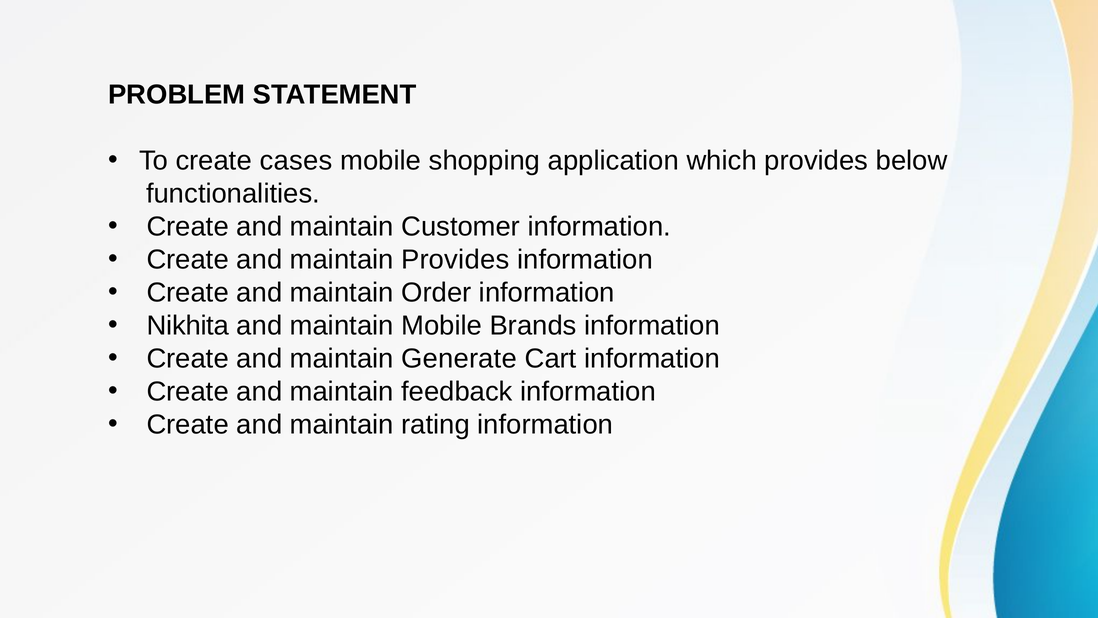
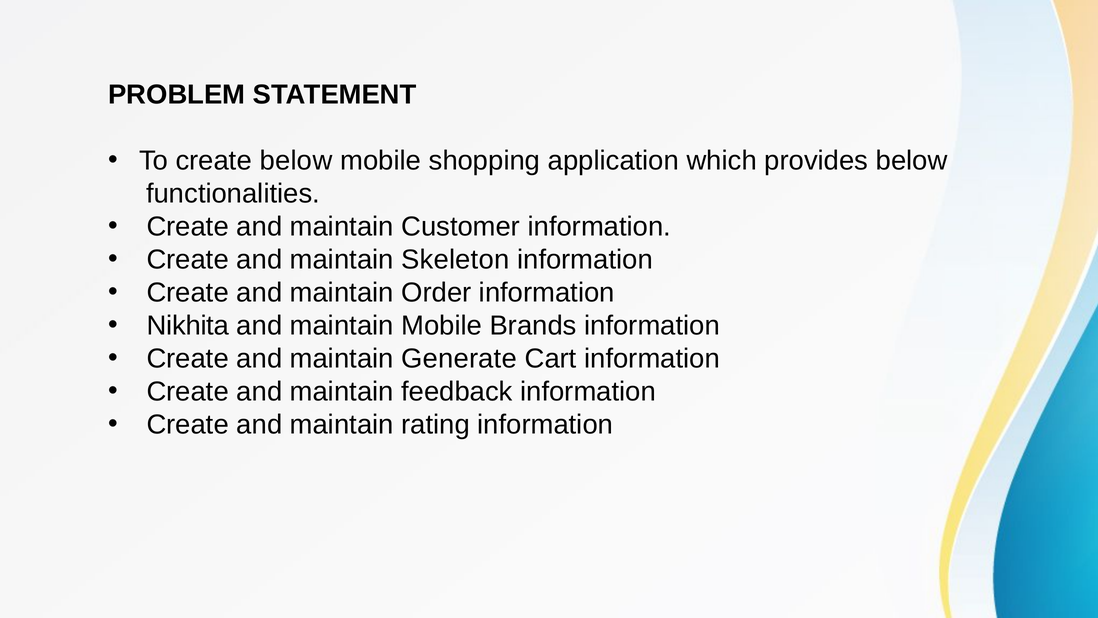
create cases: cases -> below
maintain Provides: Provides -> Skeleton
